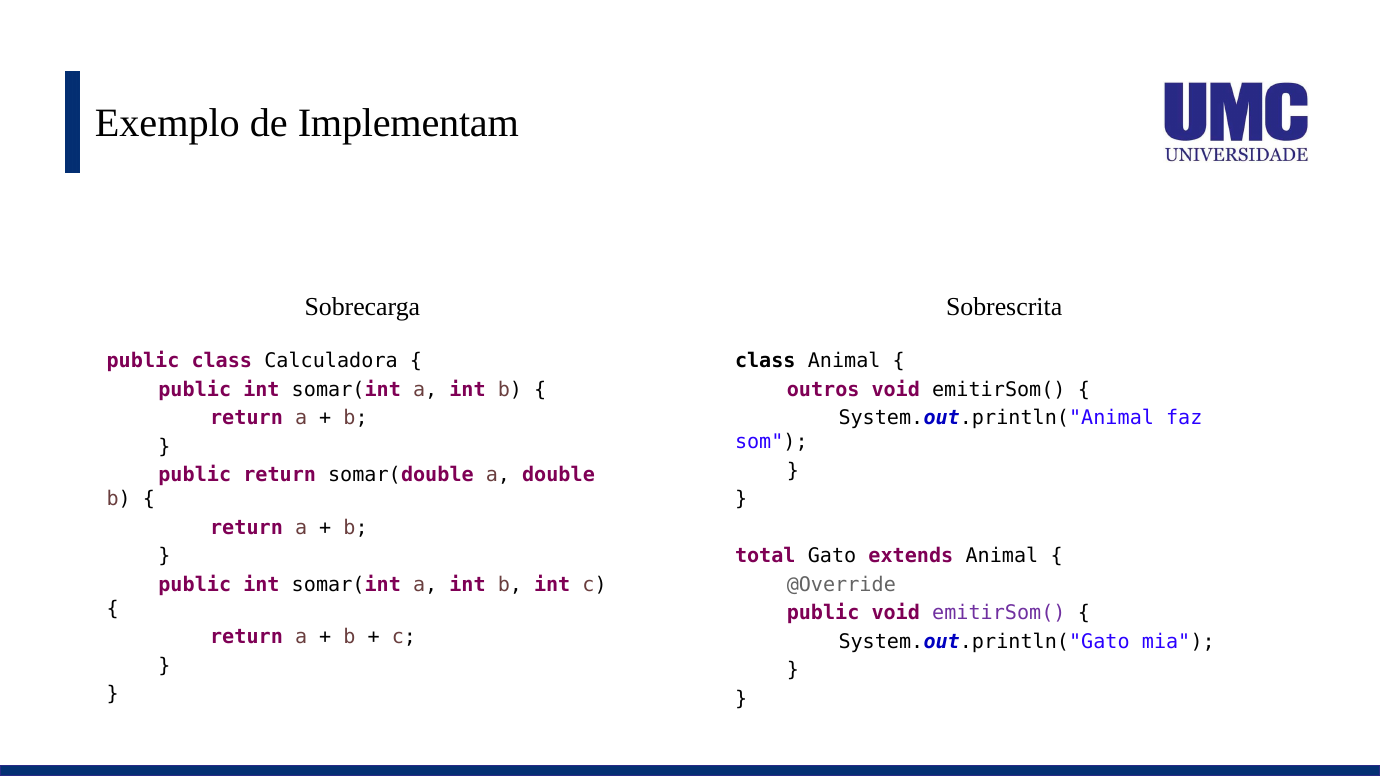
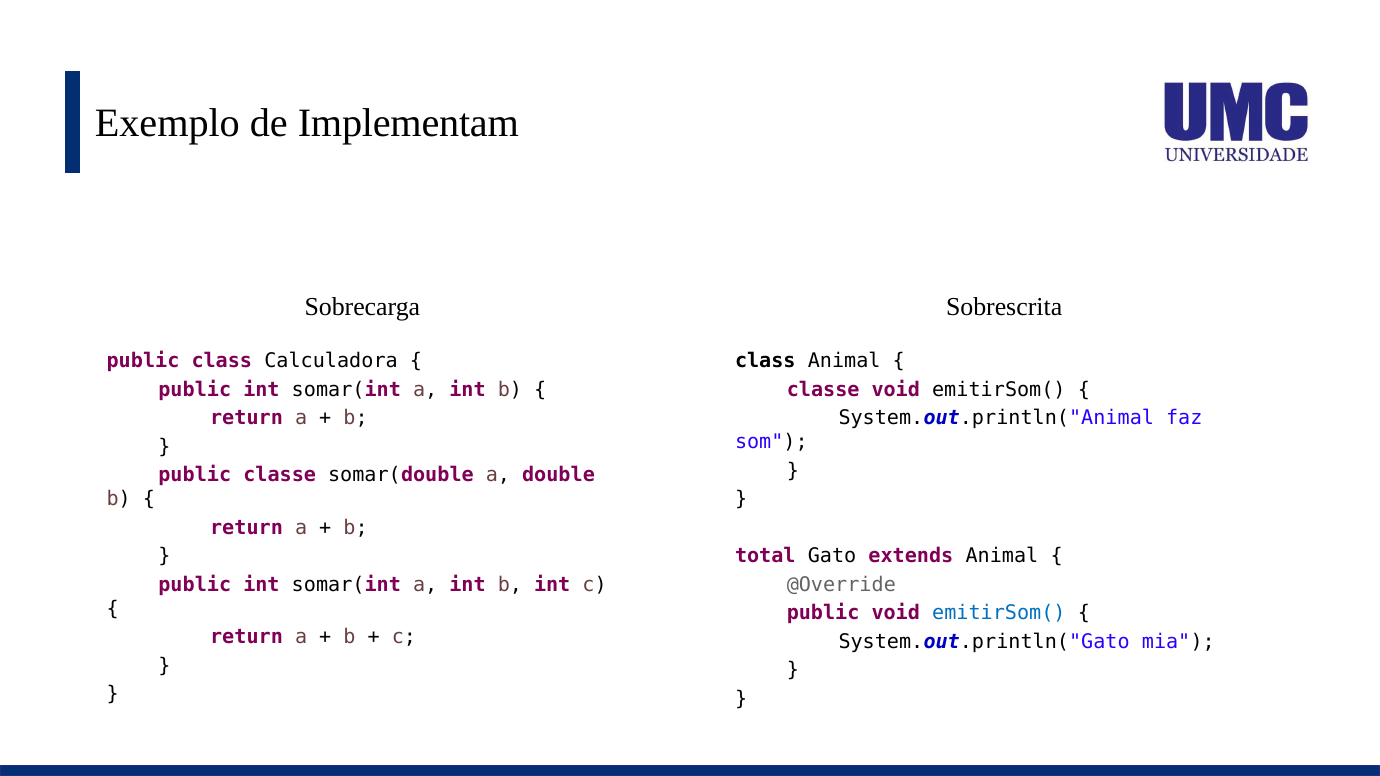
outros at (823, 390): outros -> classe
public return: return -> classe
emitirSom( at (999, 613) colour: purple -> blue
